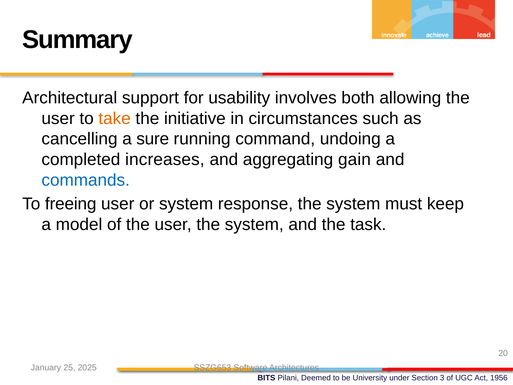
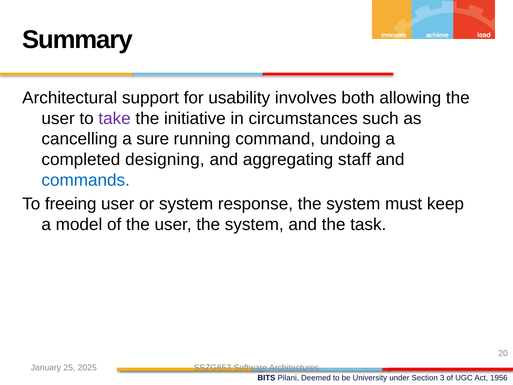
take colour: orange -> purple
increases: increases -> designing
gain: gain -> staff
